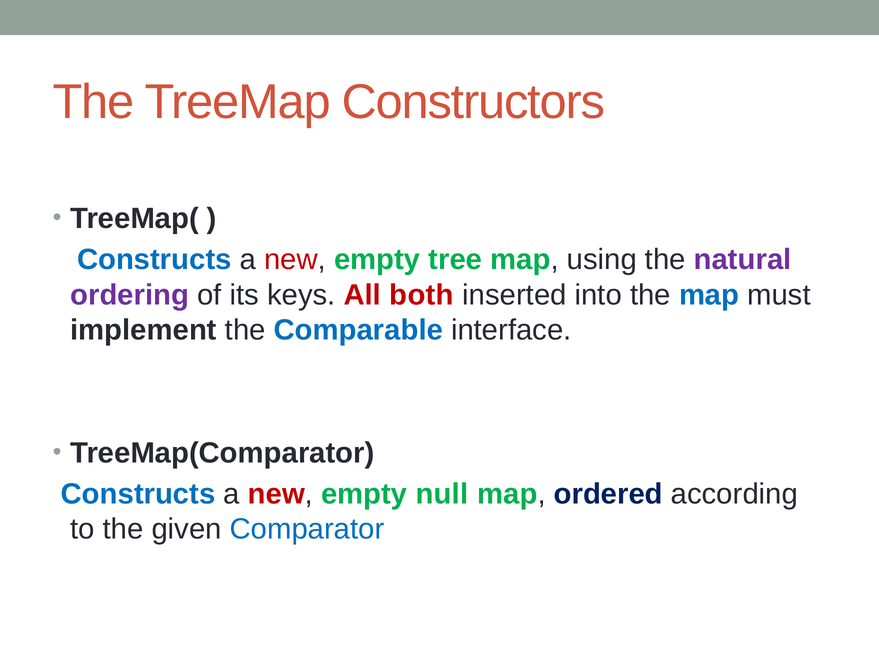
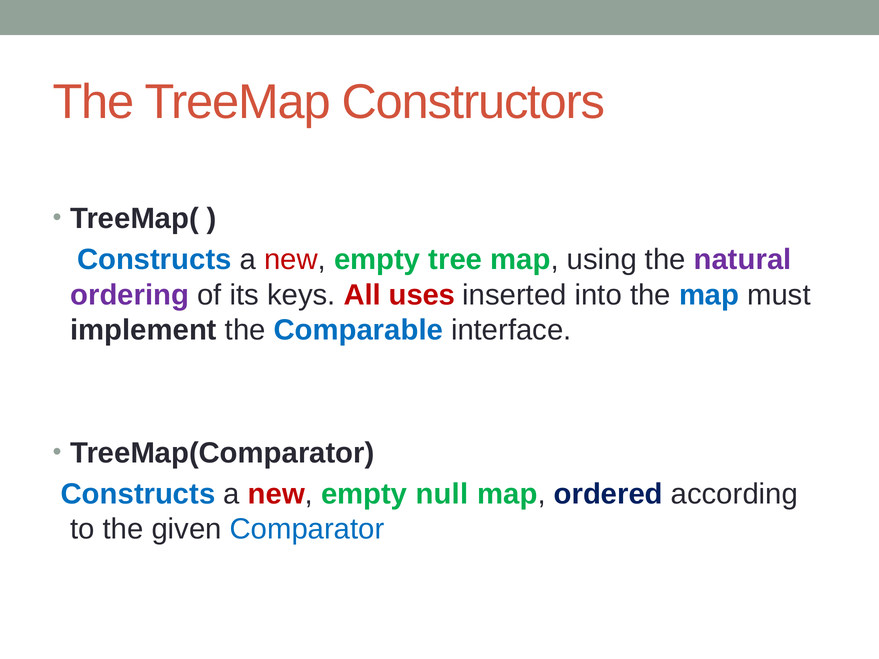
both: both -> uses
